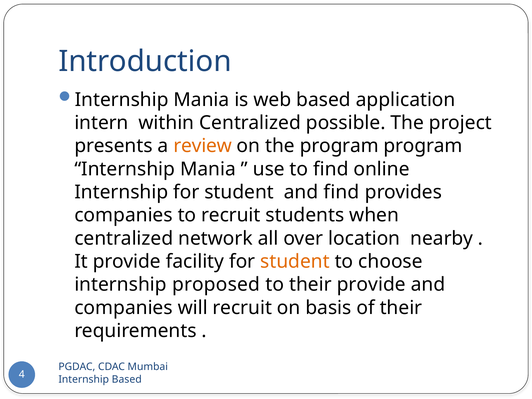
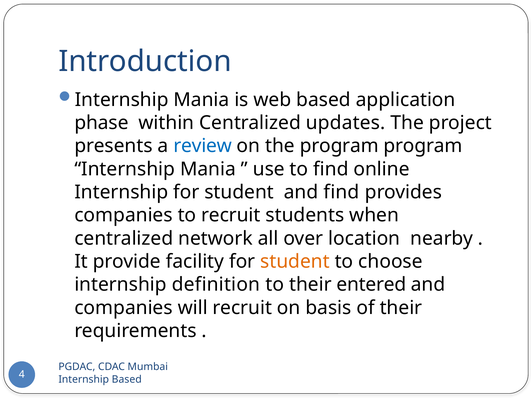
intern: intern -> phase
possible: possible -> updates
review colour: orange -> blue
proposed: proposed -> definition
their provide: provide -> entered
